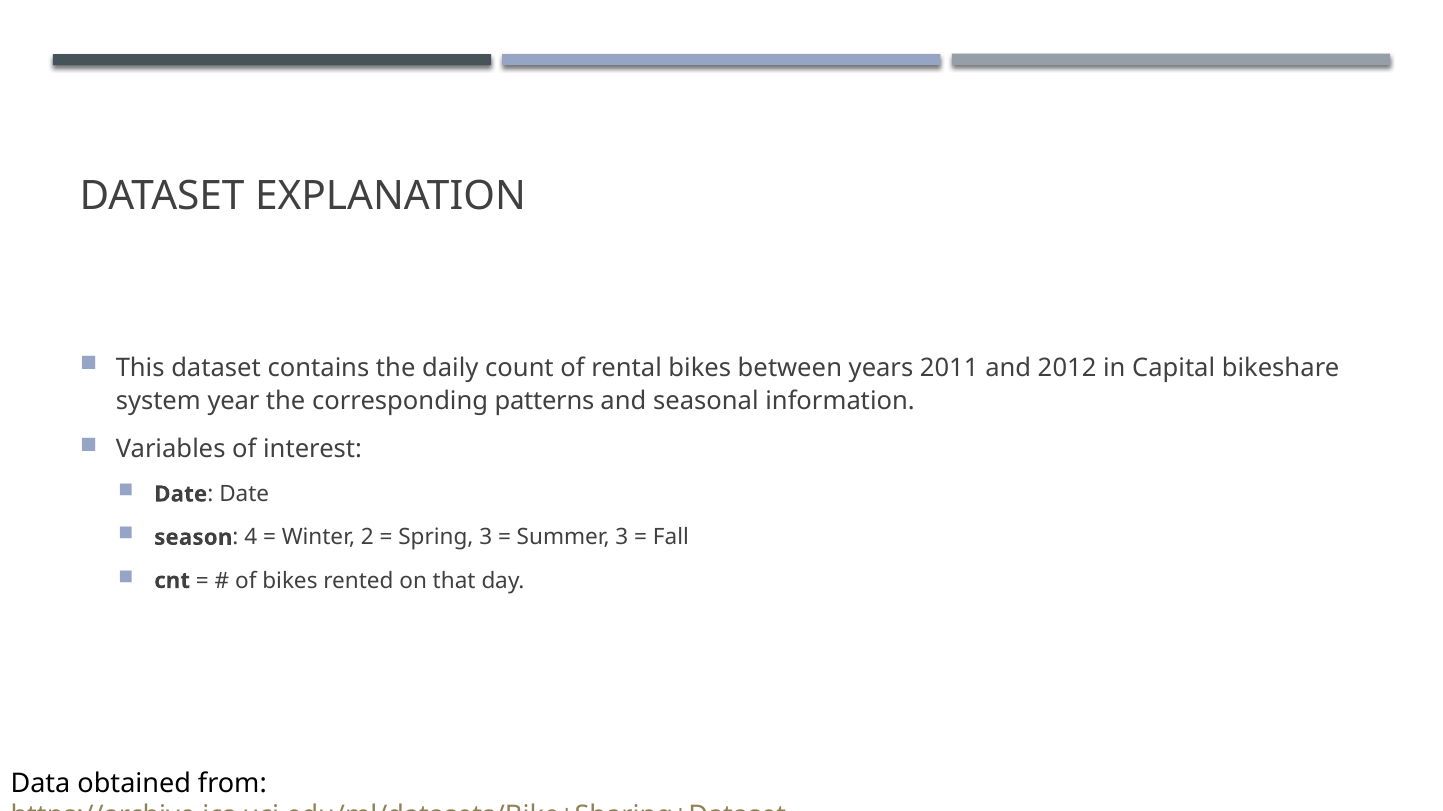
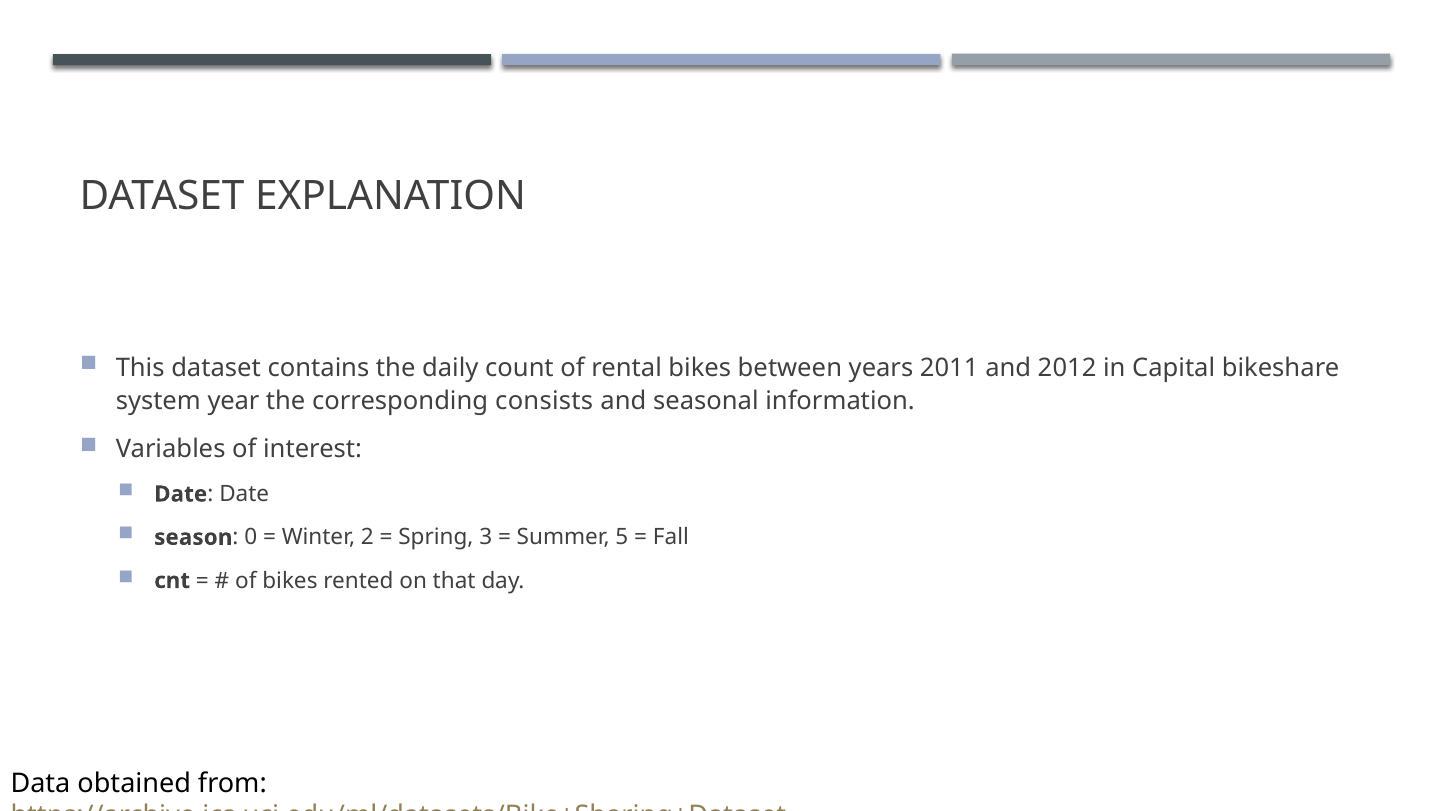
patterns: patterns -> consists
4: 4 -> 0
Summer 3: 3 -> 5
